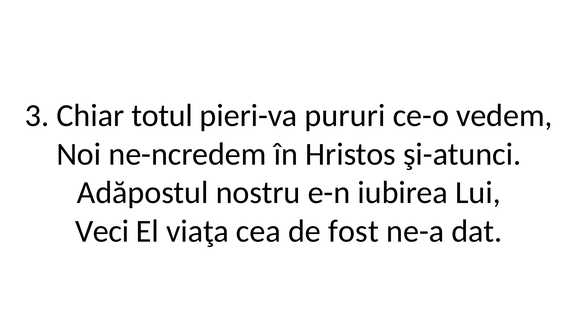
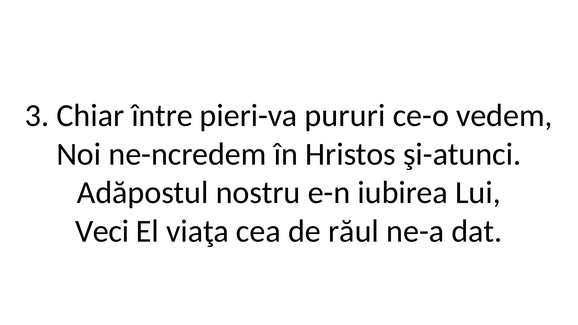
totul: totul -> între
fost: fost -> răul
